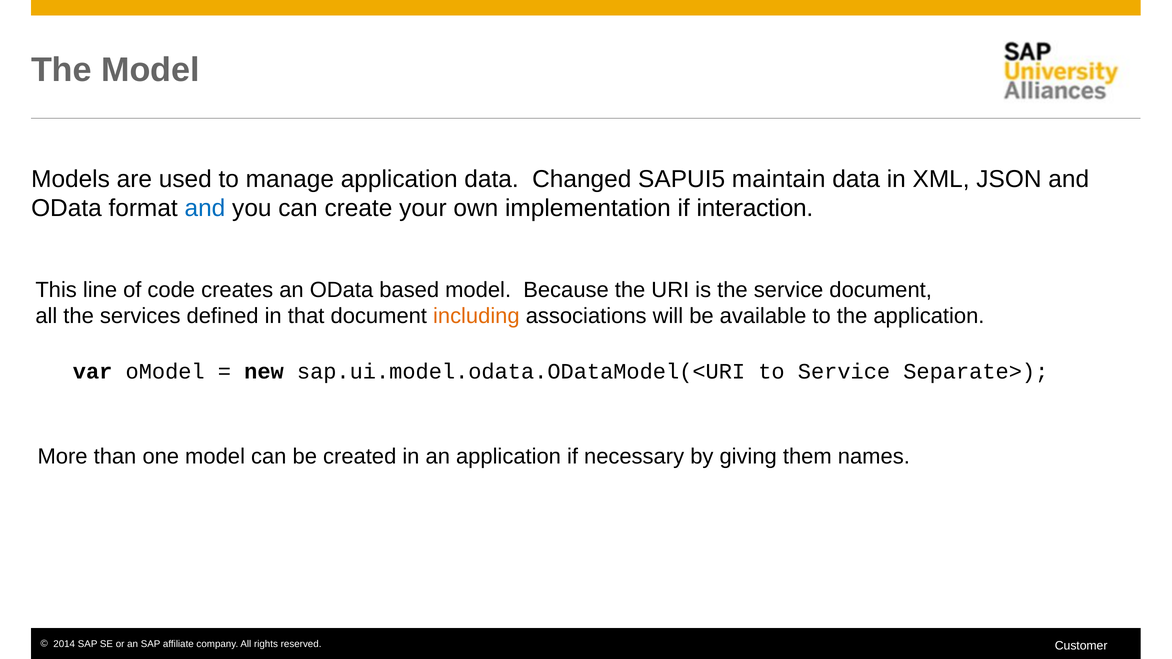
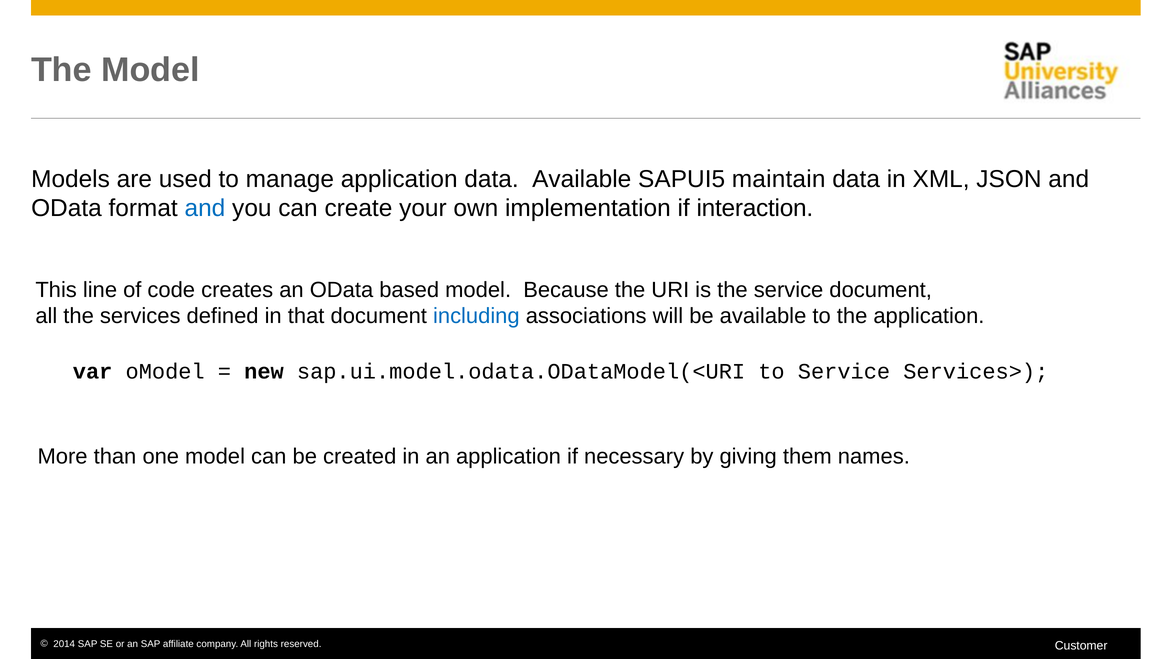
data Changed: Changed -> Available
including colour: orange -> blue
Separate>: Separate> -> Services>
